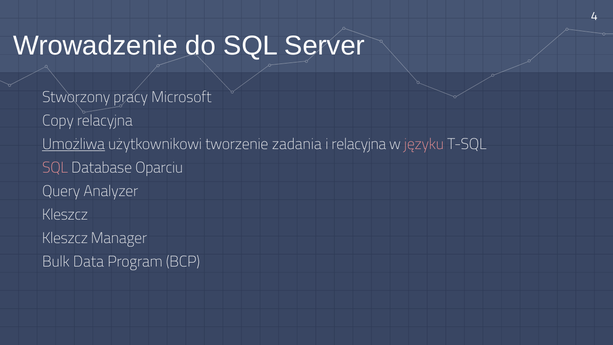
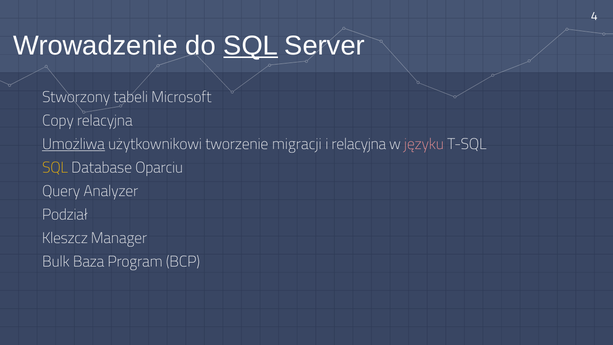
SQL at (251, 46) underline: none -> present
pracy: pracy -> tabeli
zadania: zadania -> migracji
SQL at (55, 168) colour: pink -> yellow
Kleszcz at (65, 215): Kleszcz -> Podział
Data: Data -> Baza
